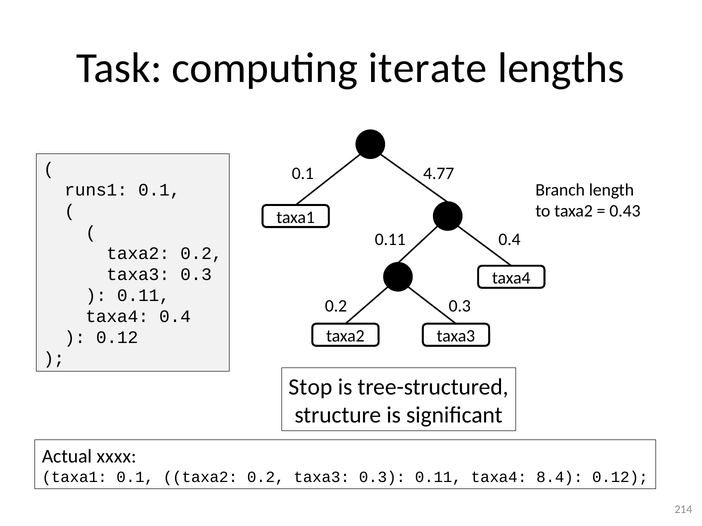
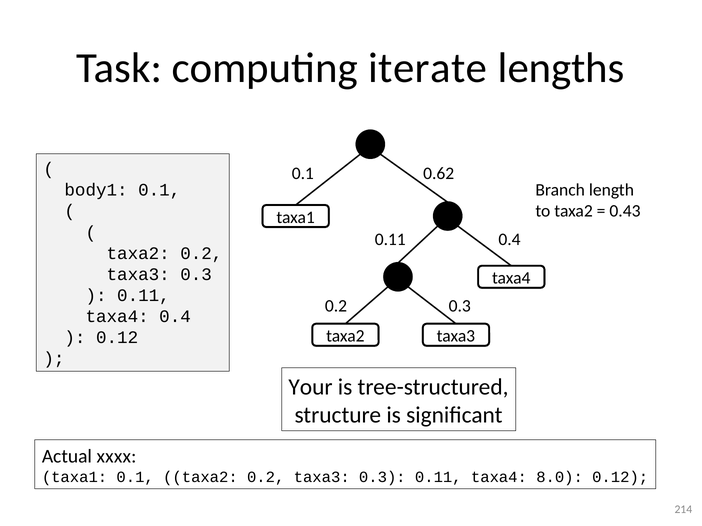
4.77: 4.77 -> 0.62
runs1: runs1 -> body1
Stop: Stop -> Your
8.4: 8.4 -> 8.0
